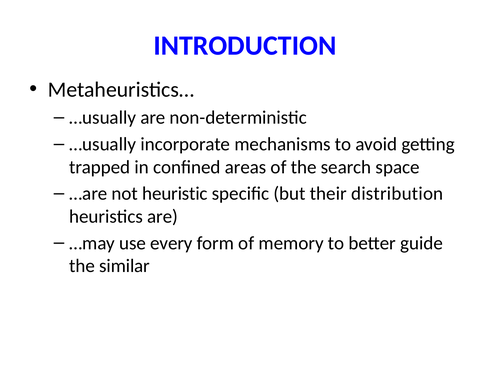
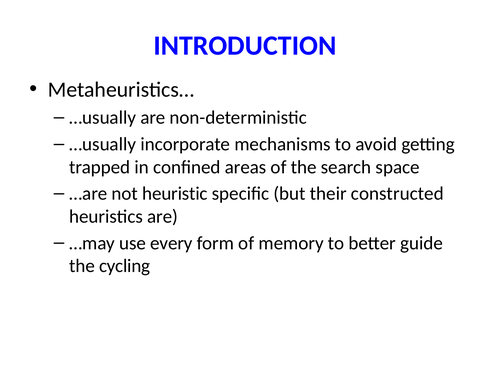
distribution: distribution -> constructed
similar: similar -> cycling
